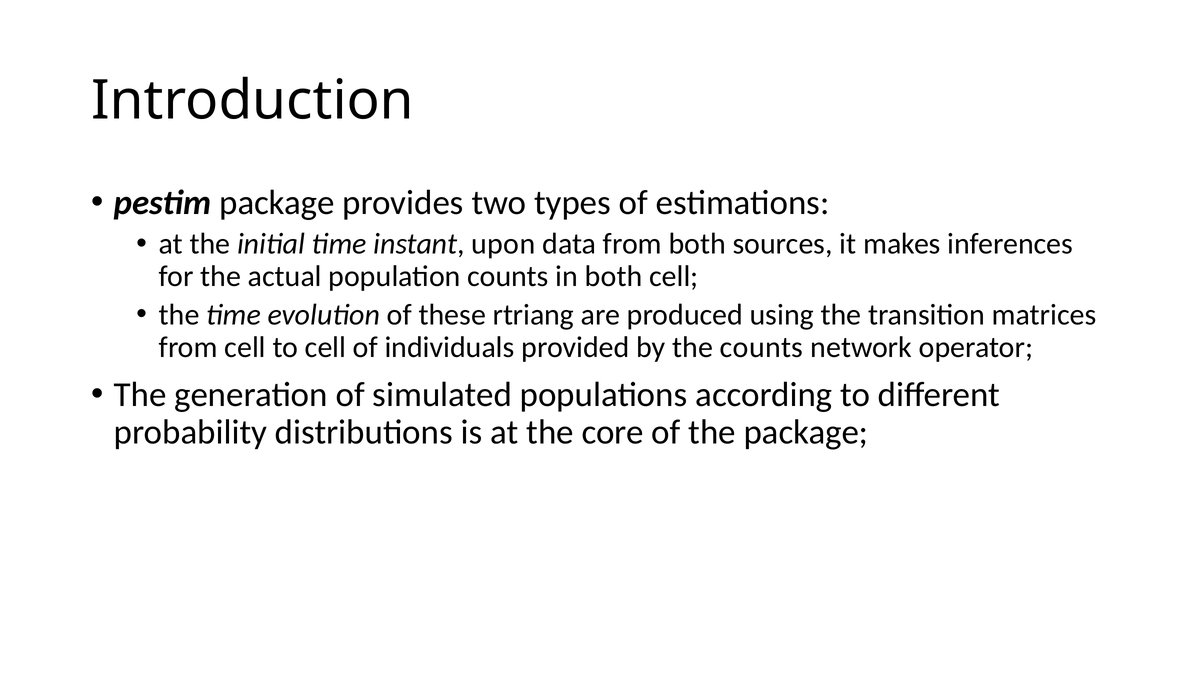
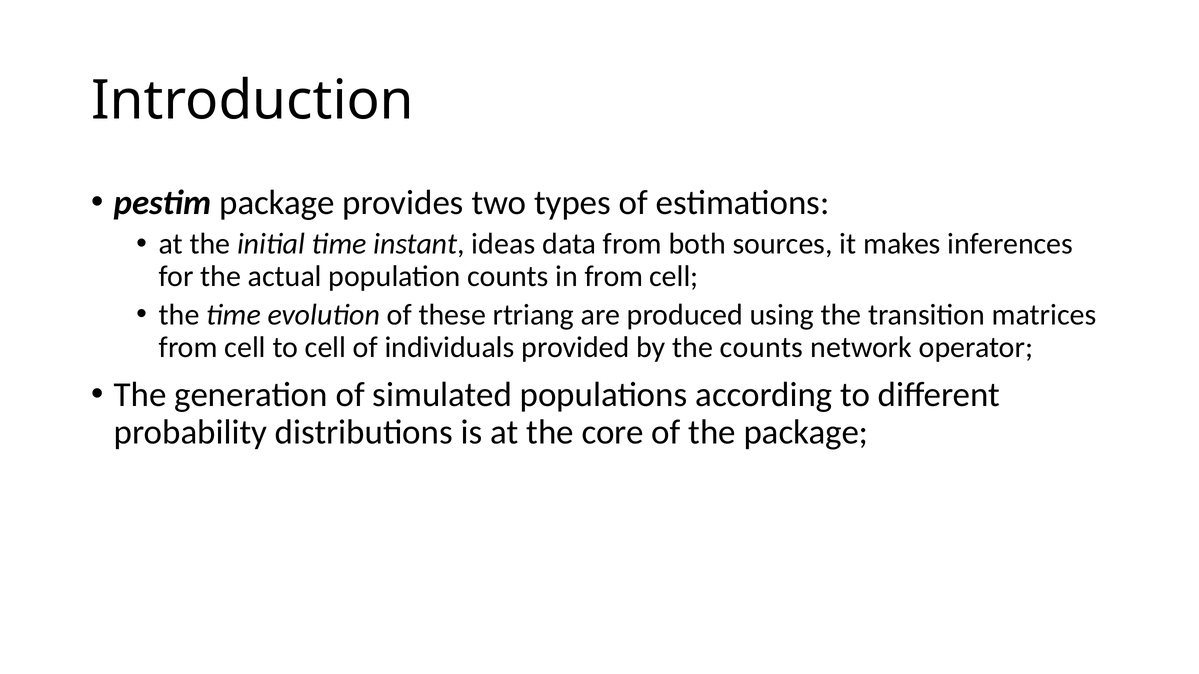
upon: upon -> ideas
in both: both -> from
